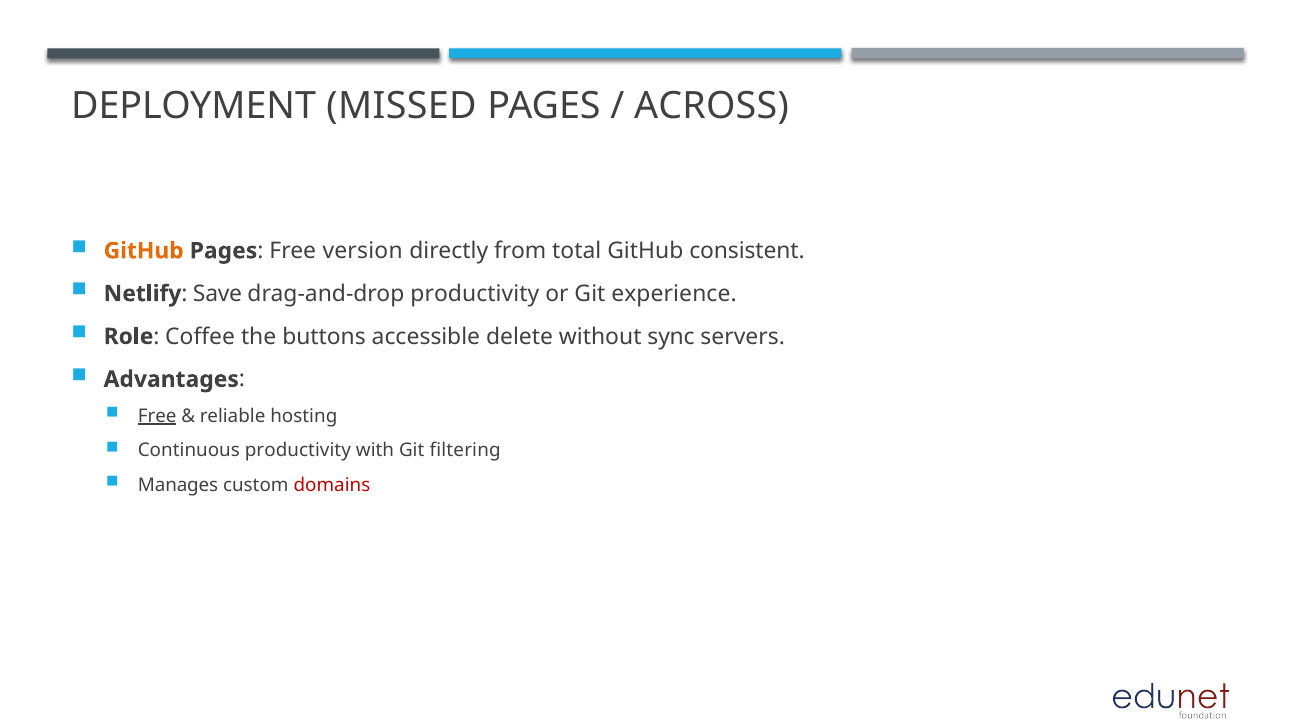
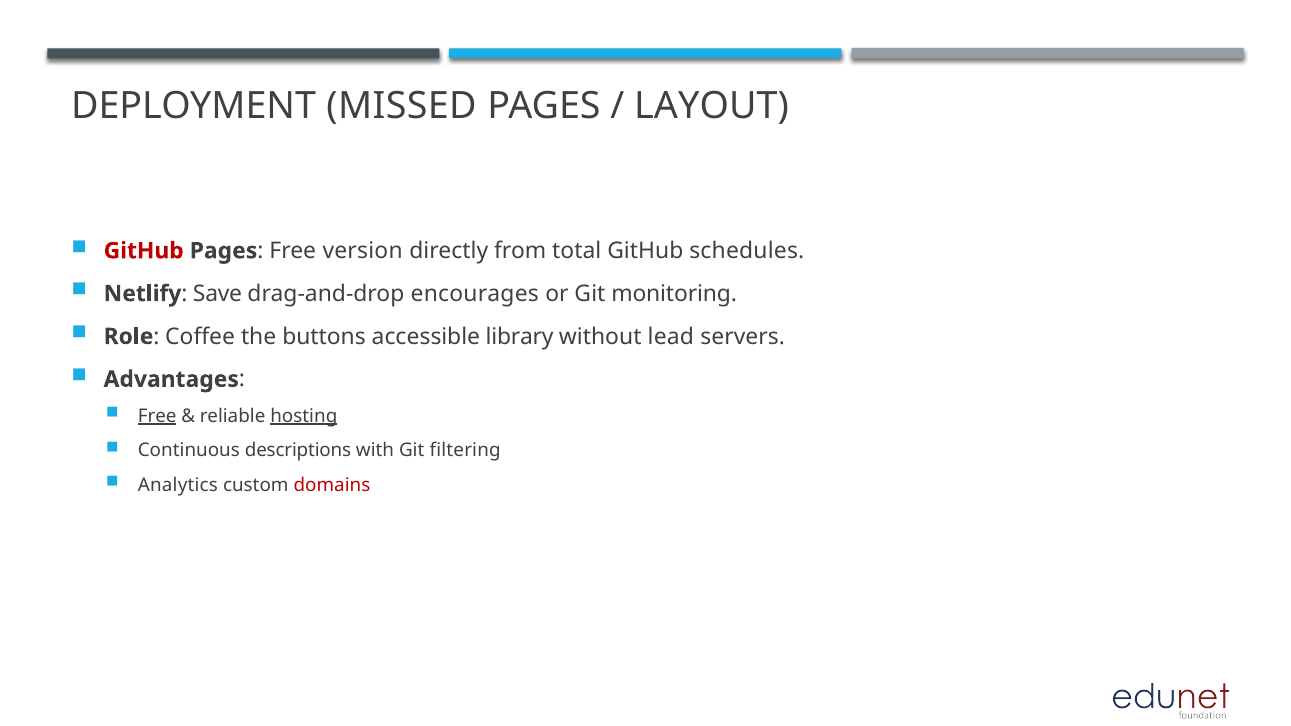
ACROSS: ACROSS -> LAYOUT
GitHub at (144, 251) colour: orange -> red
consistent: consistent -> schedules
drag-and-drop productivity: productivity -> encourages
experience: experience -> monitoring
delete: delete -> library
sync: sync -> lead
hosting underline: none -> present
Continuous productivity: productivity -> descriptions
Manages: Manages -> Analytics
